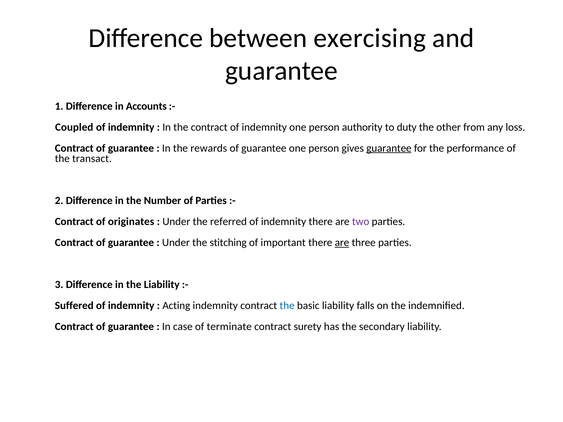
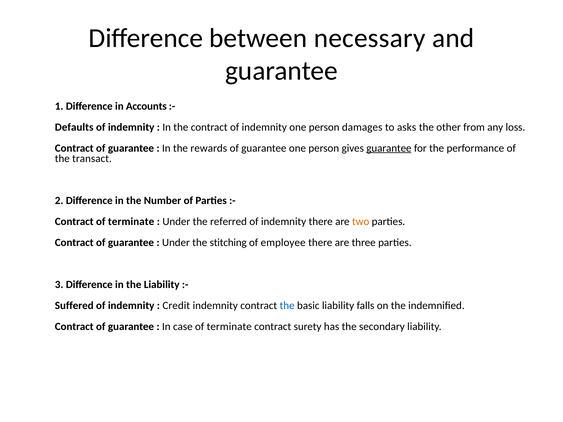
exercising: exercising -> necessary
Coupled: Coupled -> Defaults
authority: authority -> damages
duty: duty -> asks
Contract of originates: originates -> terminate
two colour: purple -> orange
important: important -> employee
are at (342, 243) underline: present -> none
Acting: Acting -> Credit
